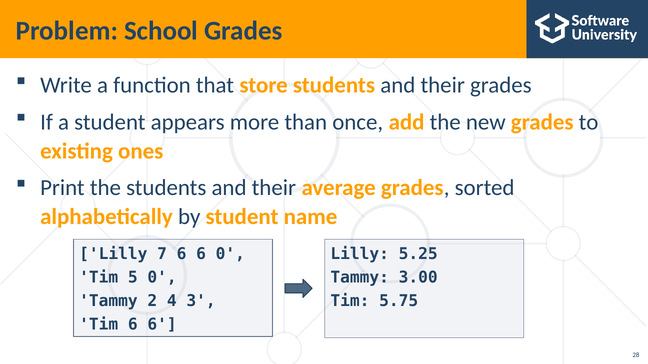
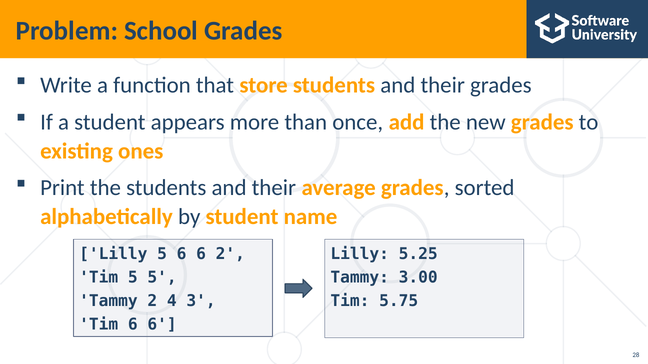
Lilly 7: 7 -> 5
6 0: 0 -> 2
5 0: 0 -> 5
